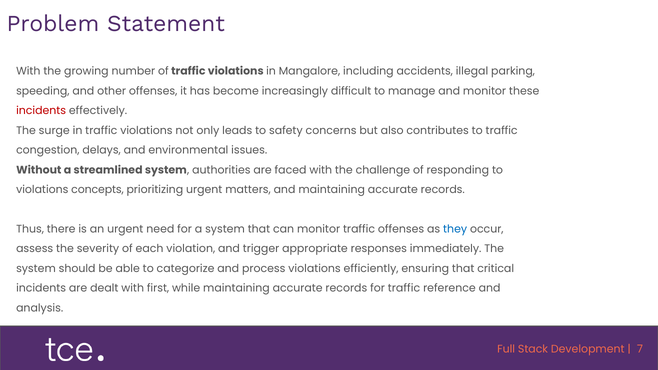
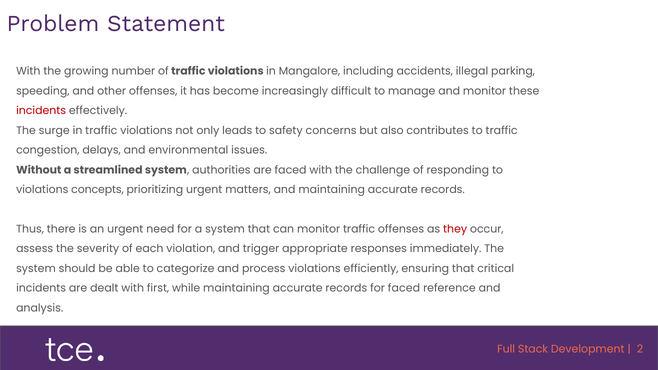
they colour: blue -> red
for traffic: traffic -> faced
7: 7 -> 2
